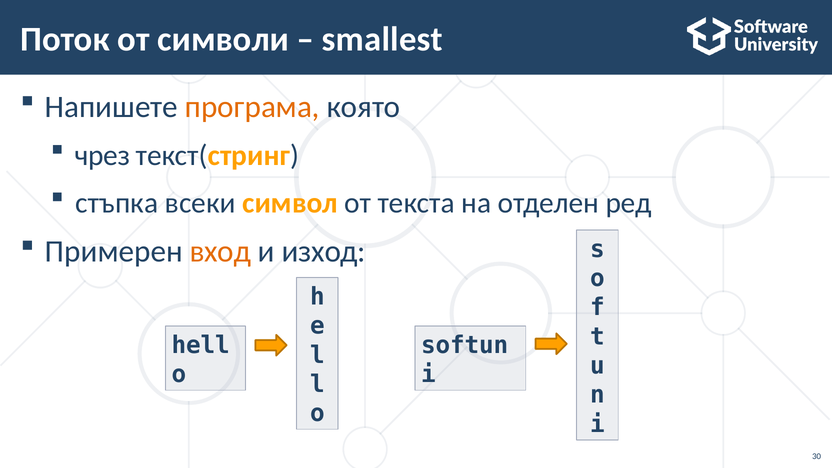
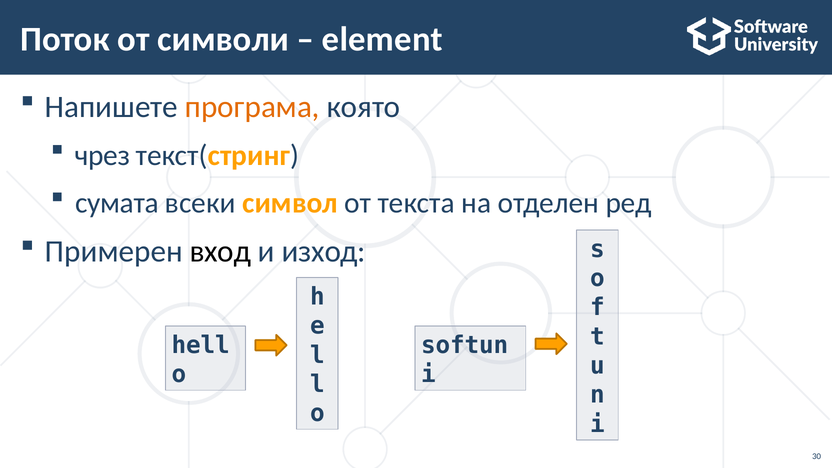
smallest: smallest -> element
стъпка: стъпка -> сумата
вход colour: orange -> black
